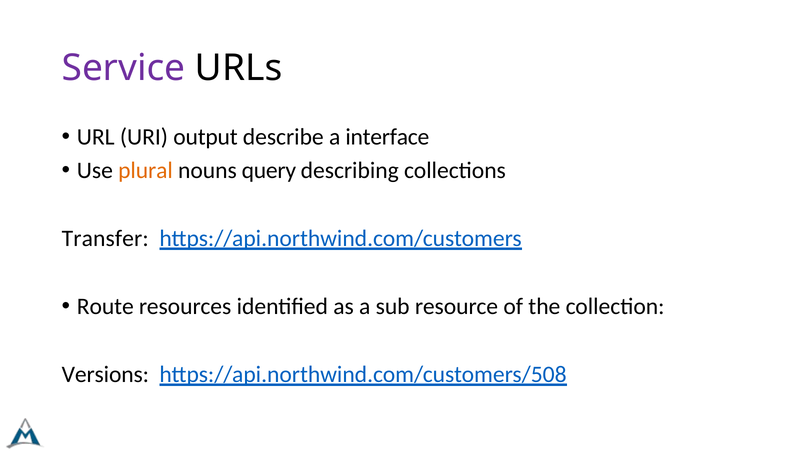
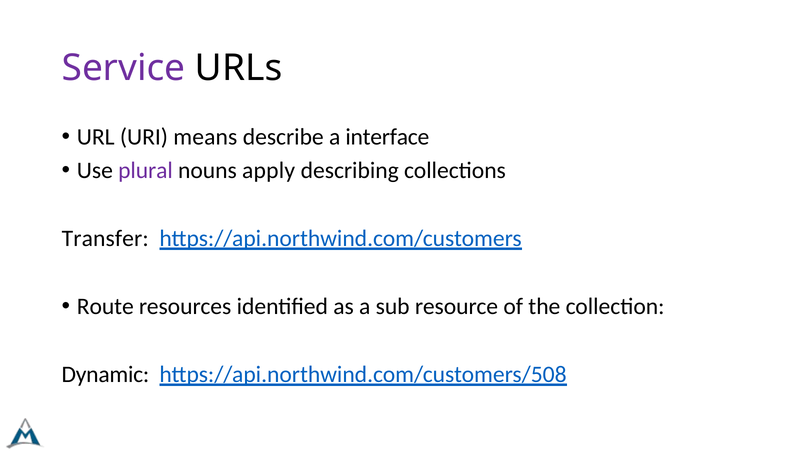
output: output -> means
plural colour: orange -> purple
query: query -> apply
Versions: Versions -> Dynamic
